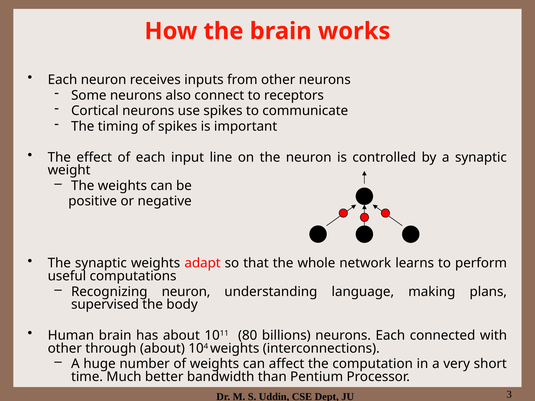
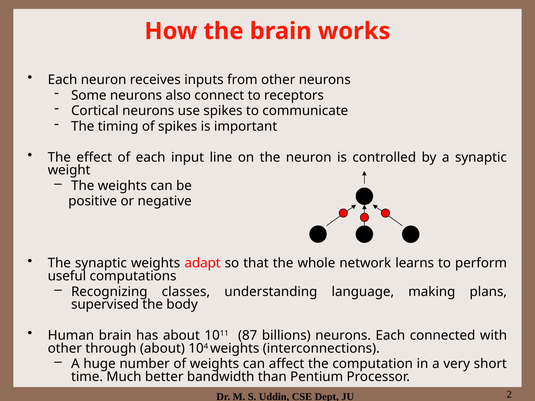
Recognizing neuron: neuron -> classes
80: 80 -> 87
3: 3 -> 2
